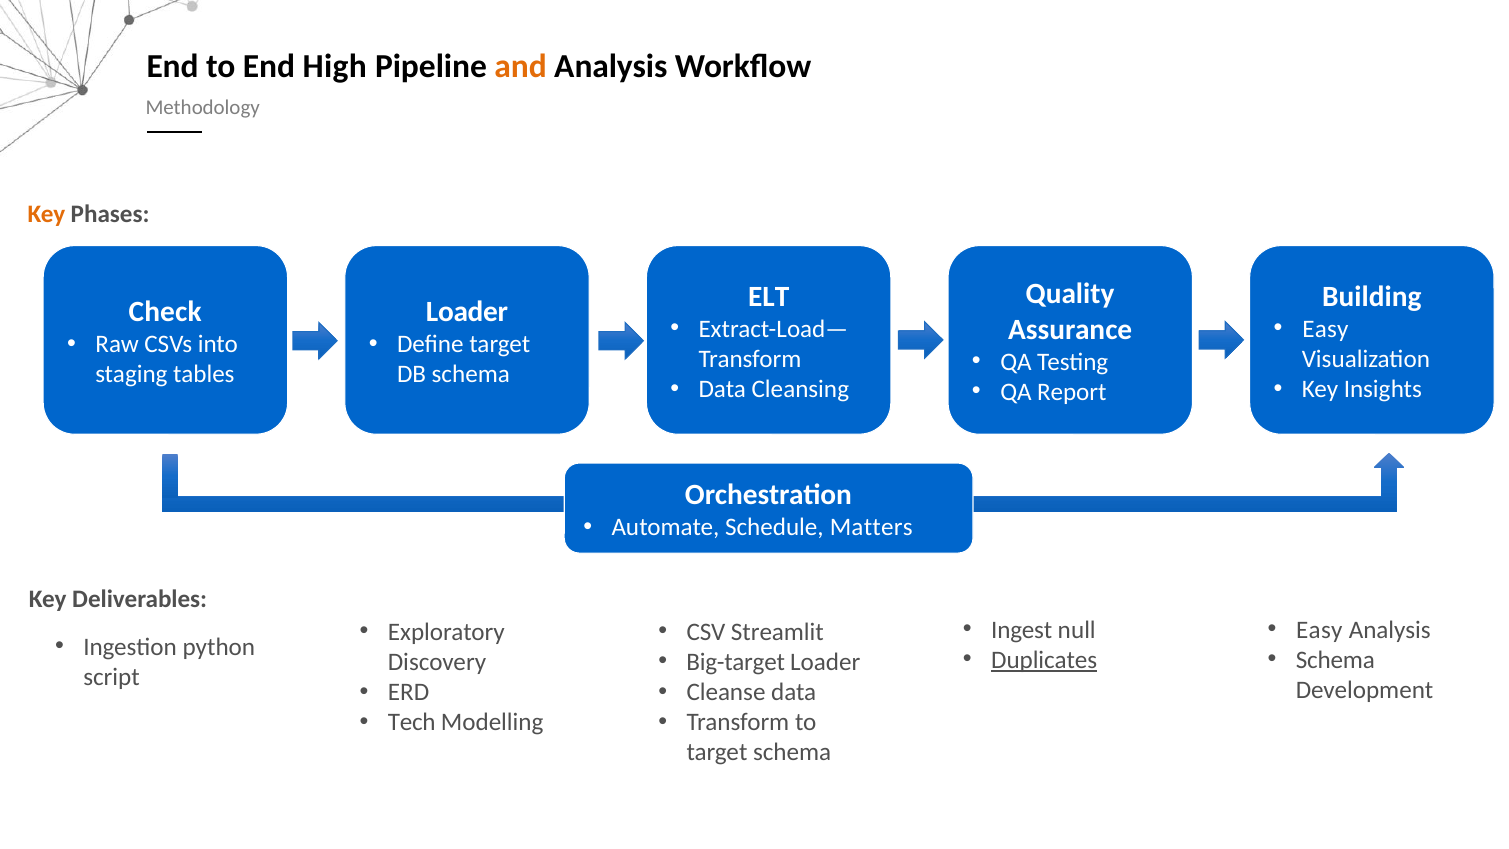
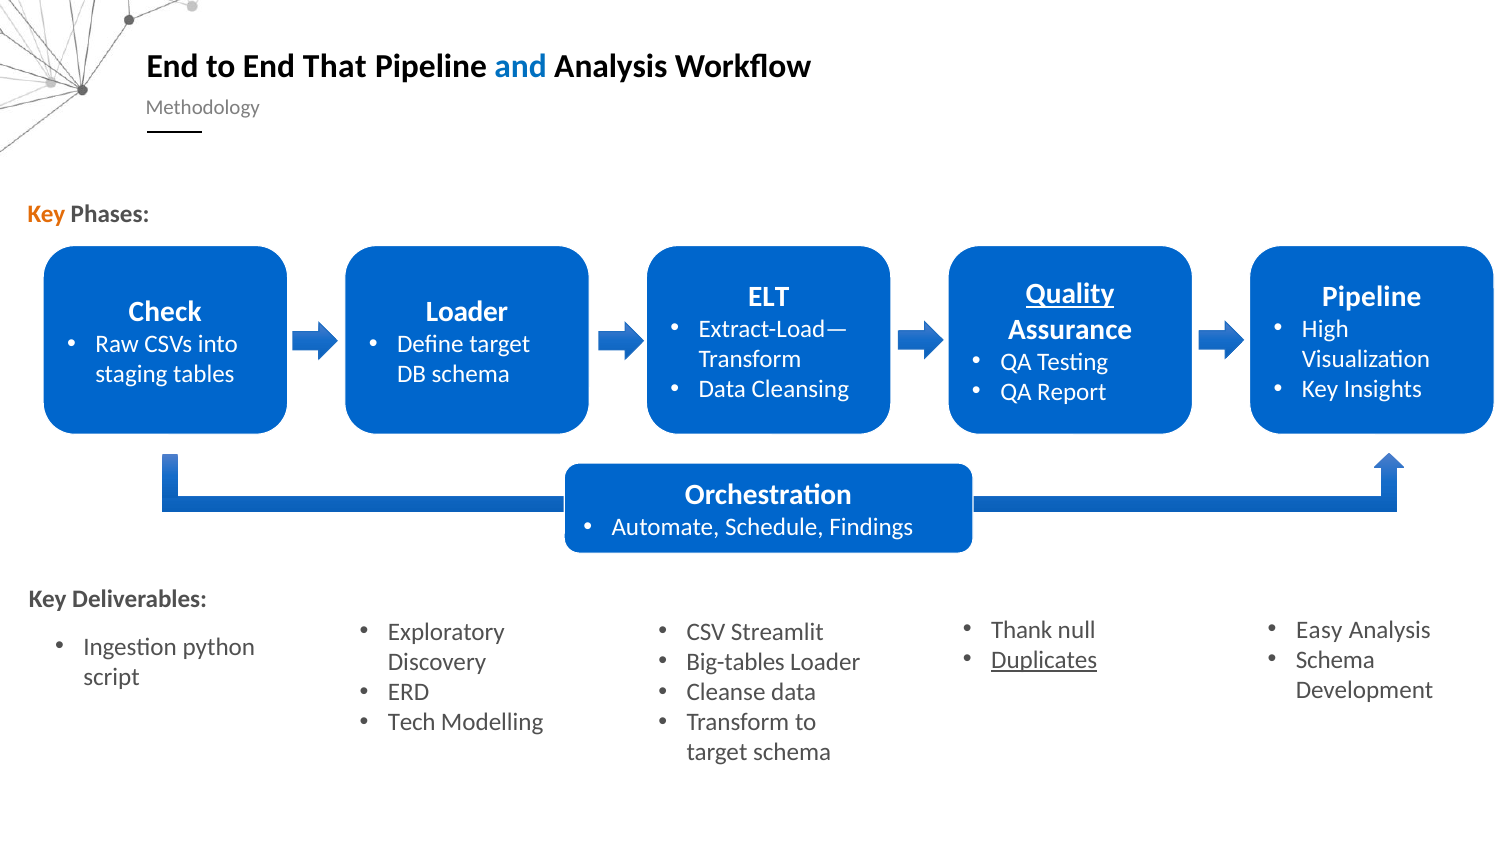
High: High -> That
and colour: orange -> blue
Quality underline: none -> present
Building at (1372, 297): Building -> Pipeline
Easy at (1325, 329): Easy -> High
Matters: Matters -> Findings
Ingest: Ingest -> Thank
Big-target: Big-target -> Big-tables
